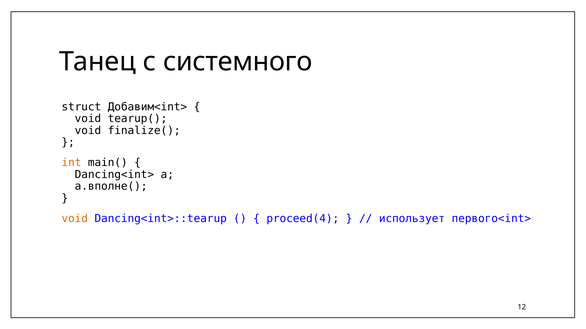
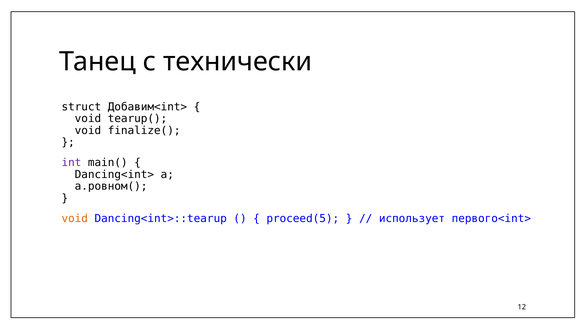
системного: системного -> технически
int colour: orange -> purple
a.вполне(: a.вполне( -> a.ровном(
proceed(4: proceed(4 -> proceed(5
